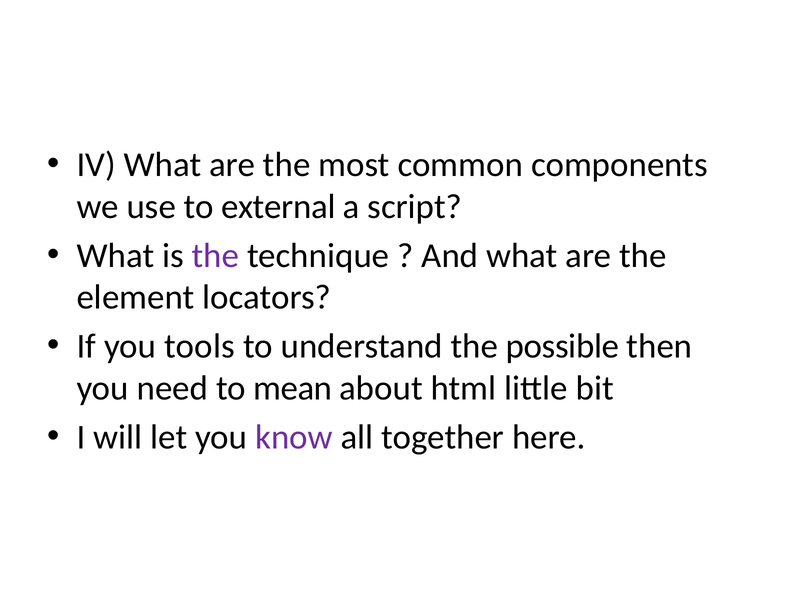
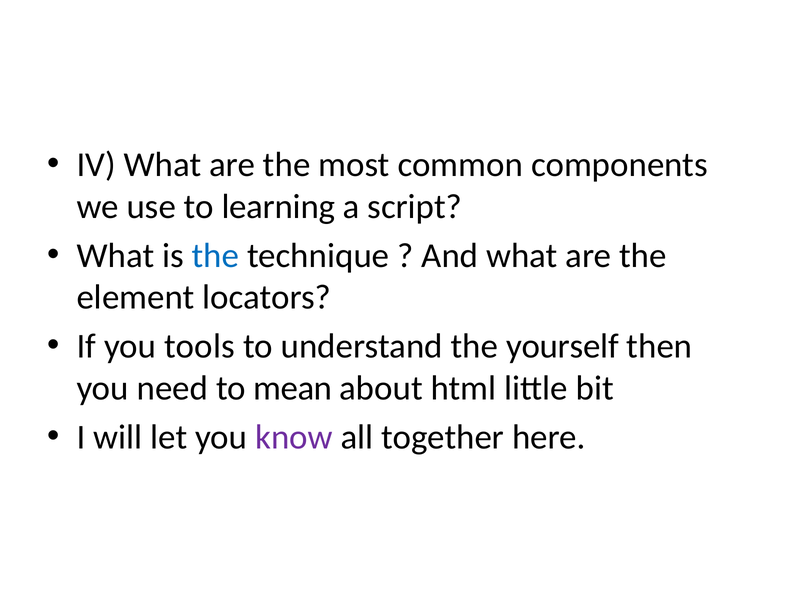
external: external -> learning
the at (215, 256) colour: purple -> blue
possible: possible -> yourself
